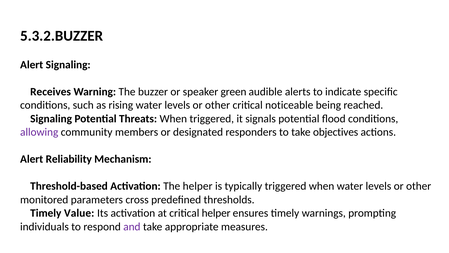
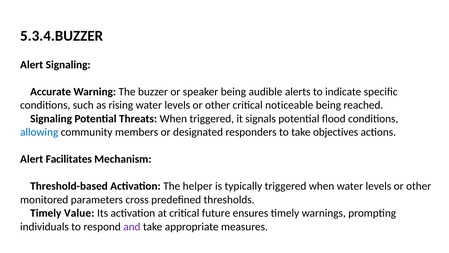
5.3.2.BUZZER: 5.3.2.BUZZER -> 5.3.4.BUZZER
Receives: Receives -> Accurate
speaker green: green -> being
allowing colour: purple -> blue
Reliability: Reliability -> Facilitates
critical helper: helper -> future
